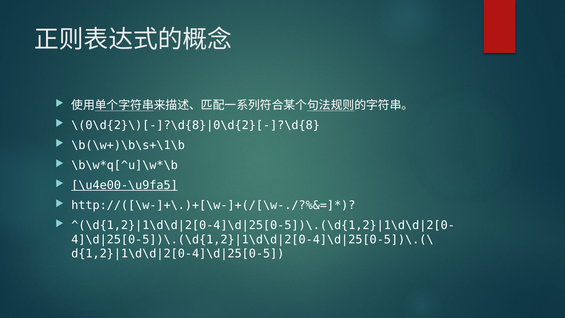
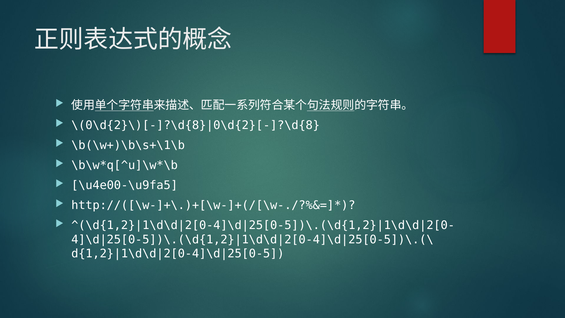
\u4e00-\u9fa5 underline: present -> none
